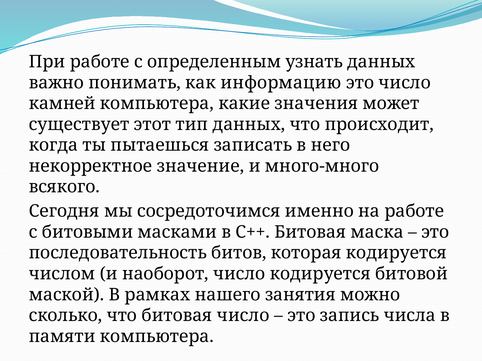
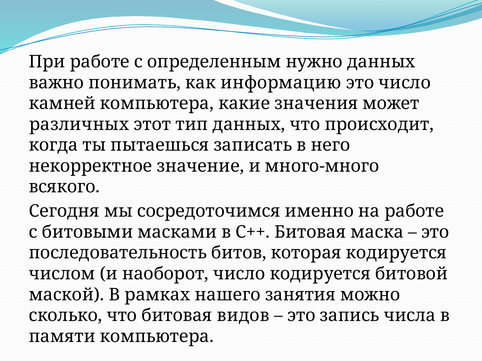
узнать: узнать -> нужно
существует: существует -> различных
битовая число: число -> видов
